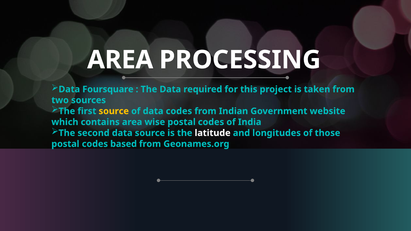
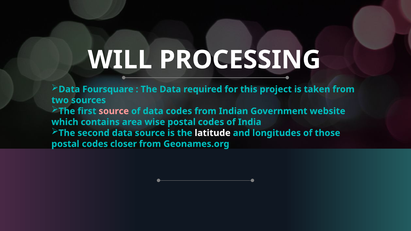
AREA at (120, 60): AREA -> WILL
source at (114, 111) colour: yellow -> pink
based: based -> closer
